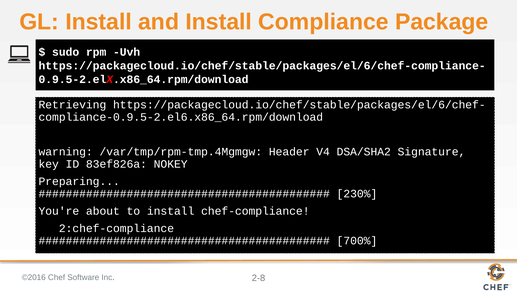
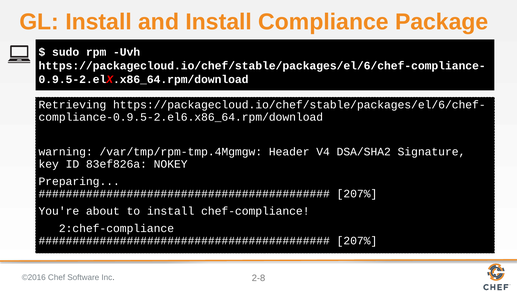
230% at (357, 194): 230% -> 207%
700% at (357, 241): 700% -> 207%
